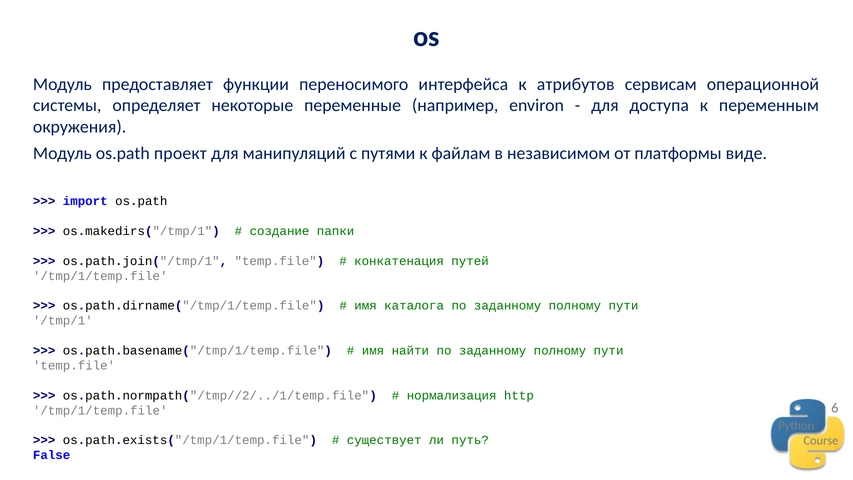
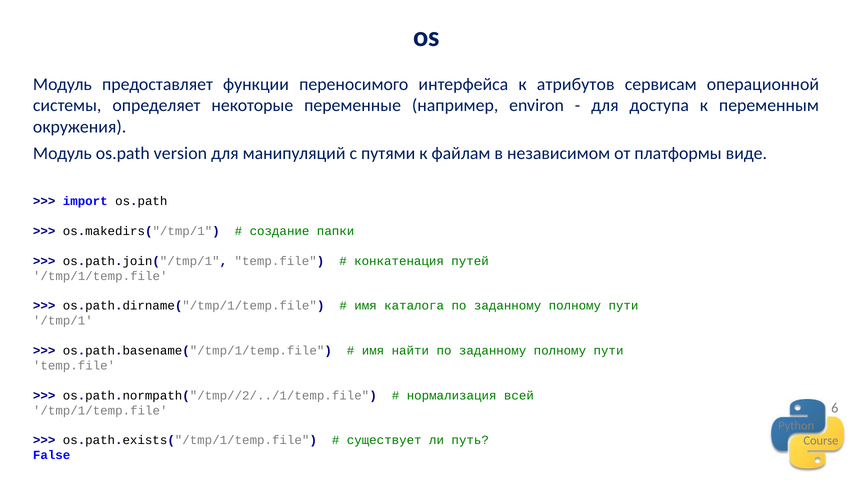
проект: проект -> version
http: http -> всей
